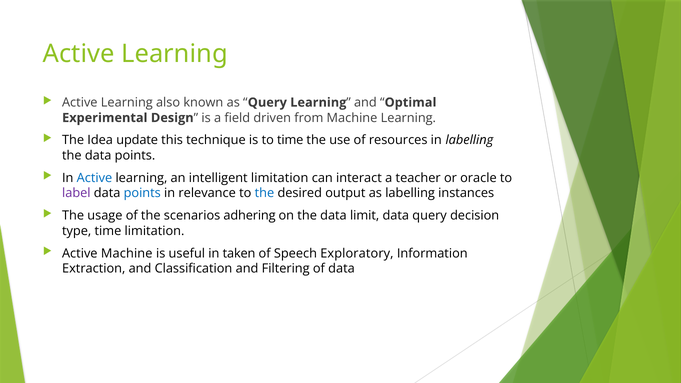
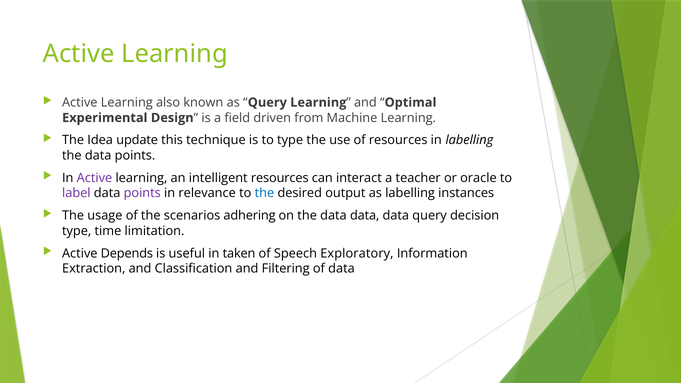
to time: time -> type
Active at (94, 178) colour: blue -> purple
intelligent limitation: limitation -> resources
points at (142, 193) colour: blue -> purple
the data limit: limit -> data
Active Machine: Machine -> Depends
